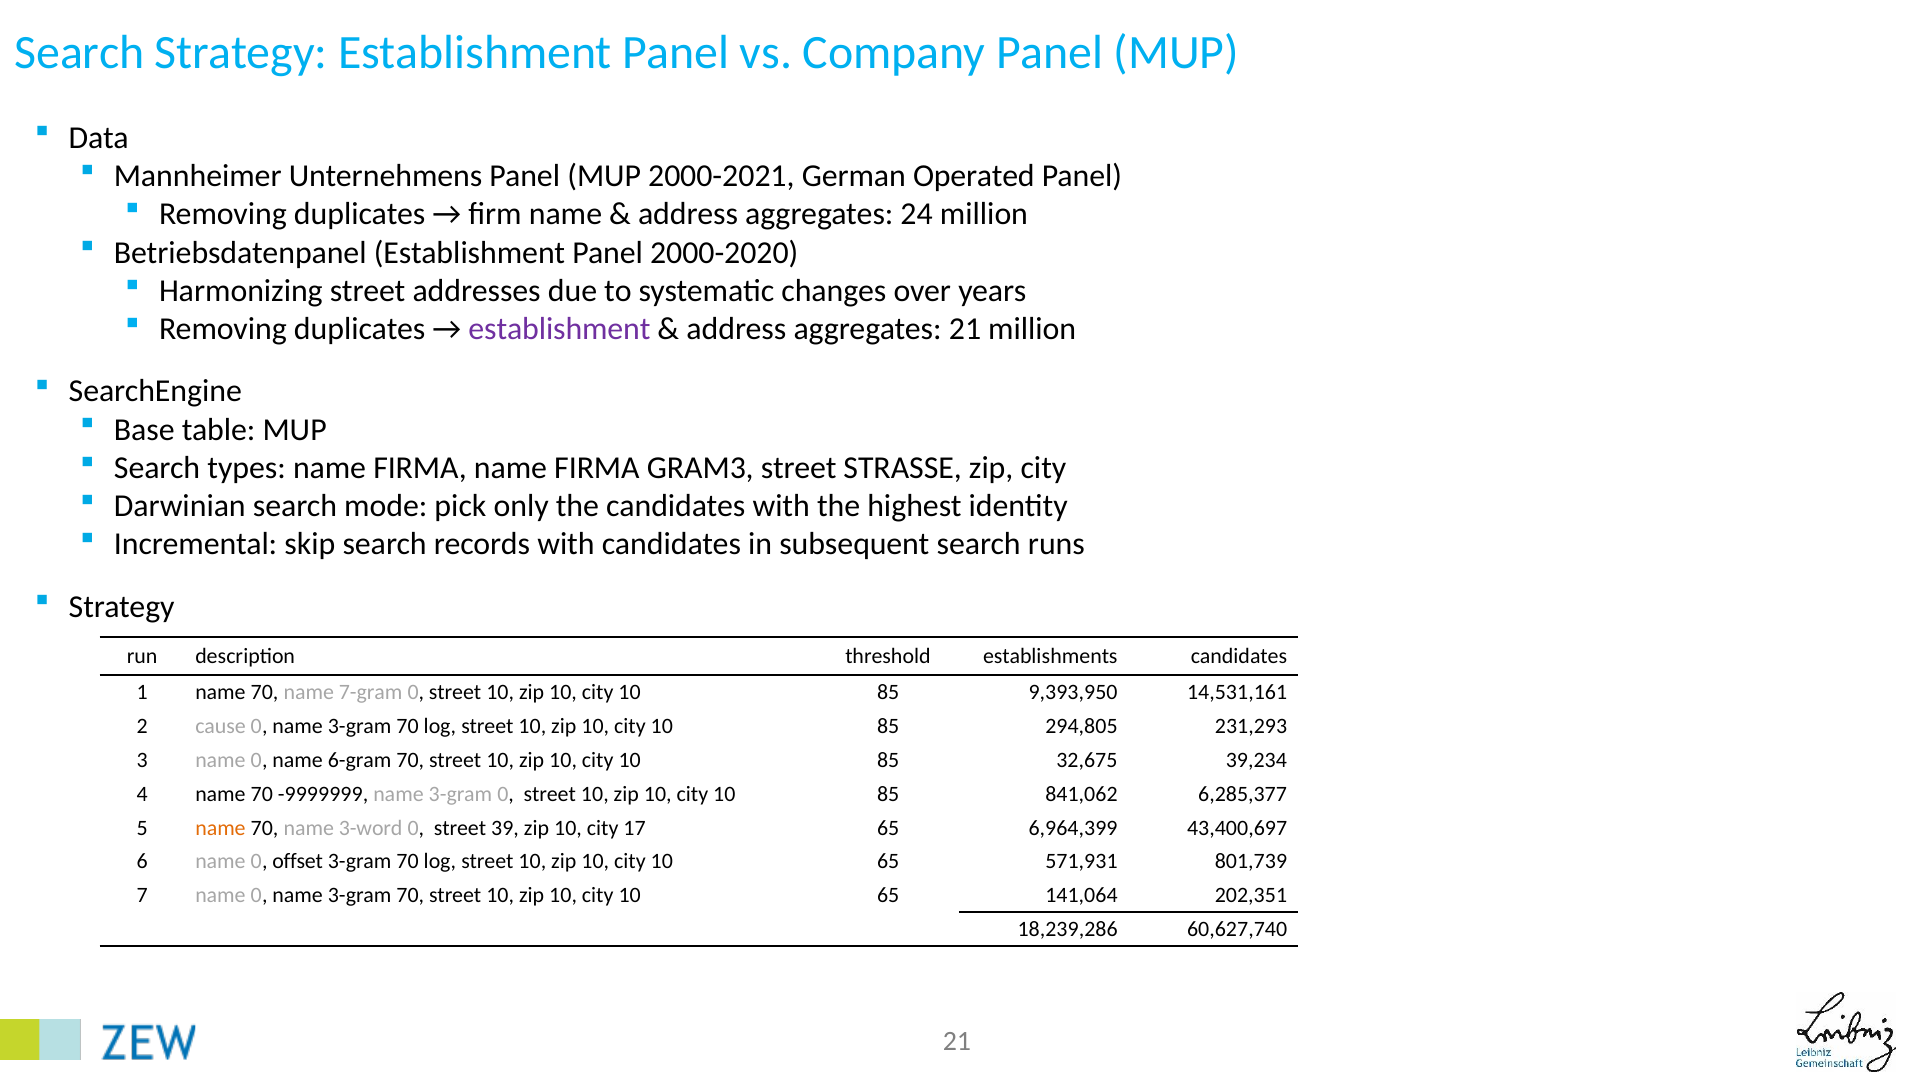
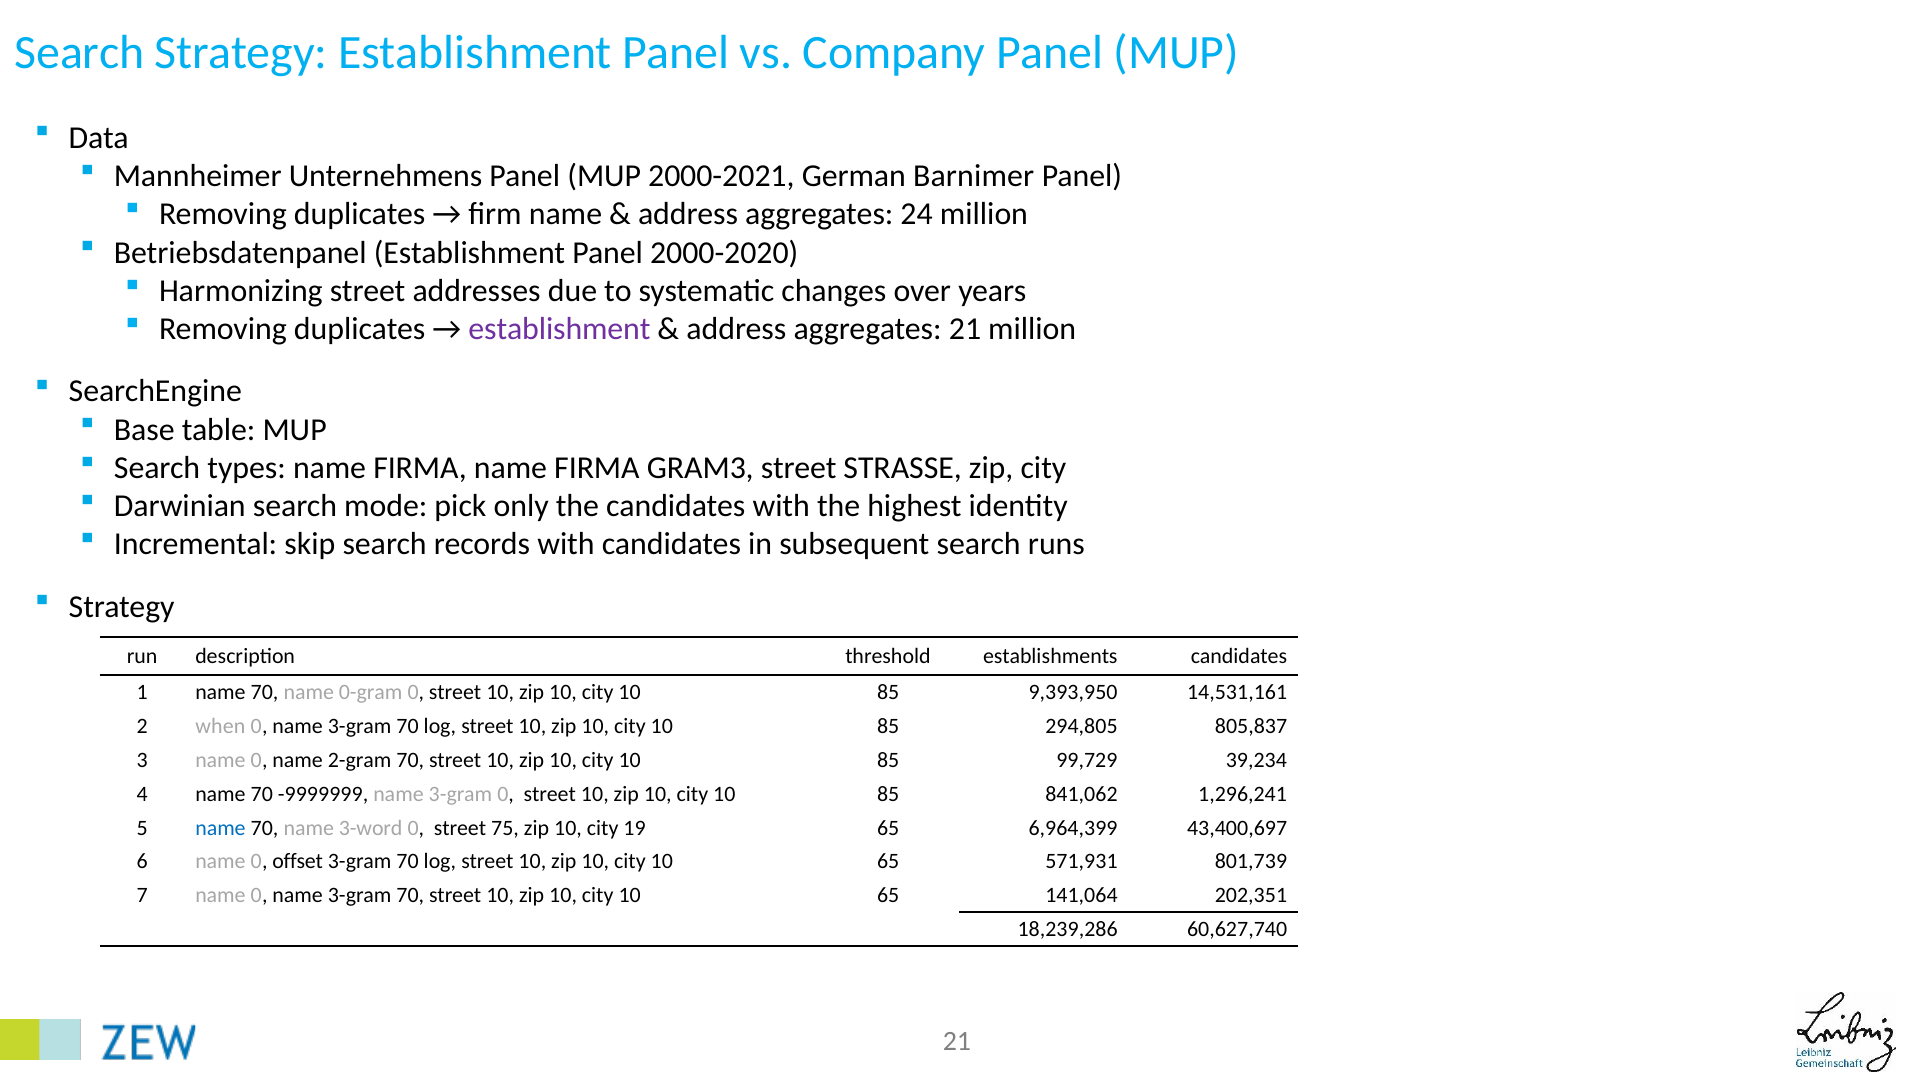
Operated: Operated -> Barnimer
7-gram: 7-gram -> 0-gram
cause: cause -> when
231,293: 231,293 -> 805,837
6-gram: 6-gram -> 2-gram
32,675: 32,675 -> 99,729
6,285,377: 6,285,377 -> 1,296,241
name at (220, 828) colour: orange -> blue
39: 39 -> 75
17: 17 -> 19
